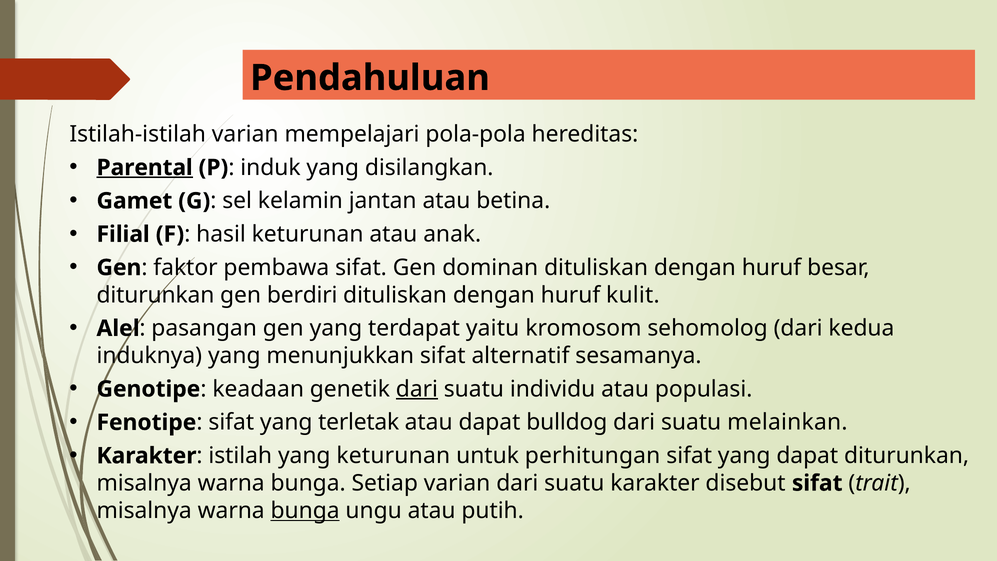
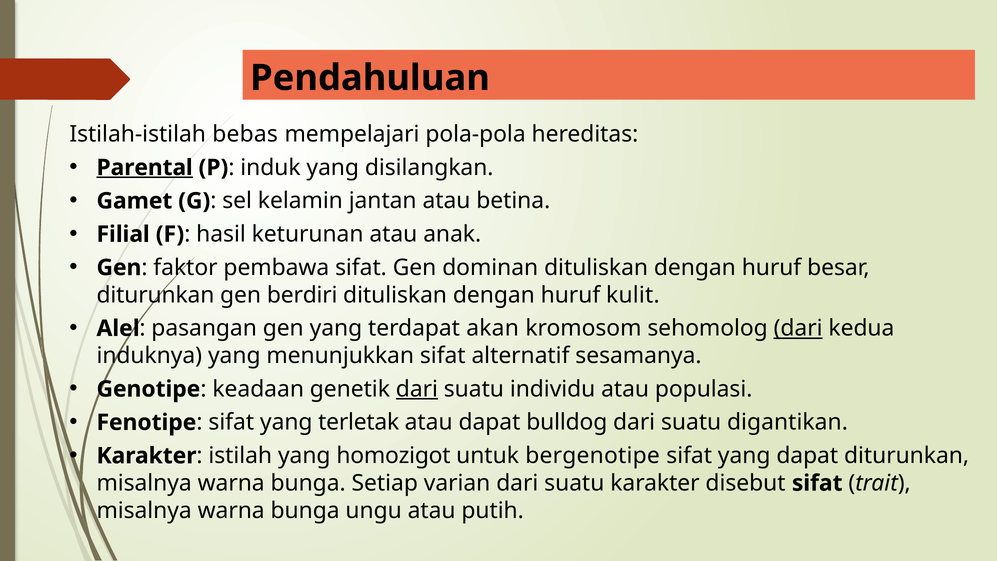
Istilah-istilah varian: varian -> bebas
yaitu: yaitu -> akan
dari at (798, 328) underline: none -> present
melainkan: melainkan -> digantikan
yang keturunan: keturunan -> homozigot
perhitungan: perhitungan -> bergenotipe
bunga at (305, 510) underline: present -> none
